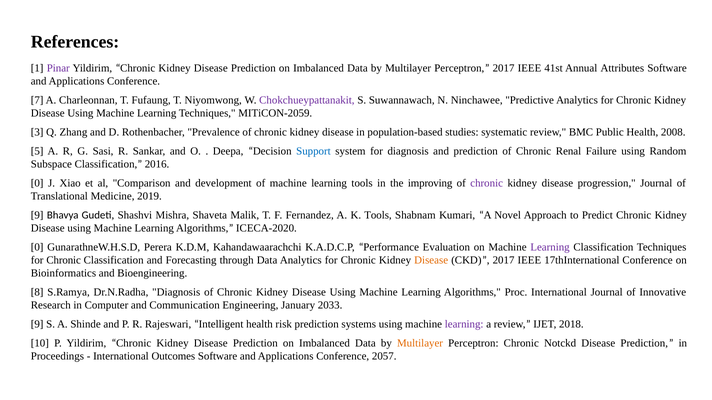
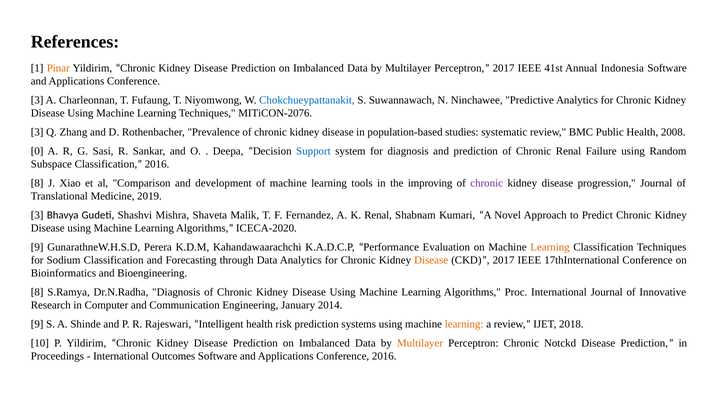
Pinar colour: purple -> orange
Attributes: Attributes -> Indonesia
7 at (37, 100): 7 -> 3
Chokchueypattanakit colour: purple -> blue
MITiCON-2059: MITiCON-2059 -> MITiCON-2076
5: 5 -> 0
0 at (37, 183): 0 -> 8
9 at (37, 215): 9 -> 3
K Tools: Tools -> Renal
0 at (37, 247): 0 -> 9
Learning at (550, 247) colour: purple -> orange
Chronic at (64, 260): Chronic -> Sodium
2033: 2033 -> 2014
learning at (464, 324) colour: purple -> orange
Conference 2057: 2057 -> 2016
